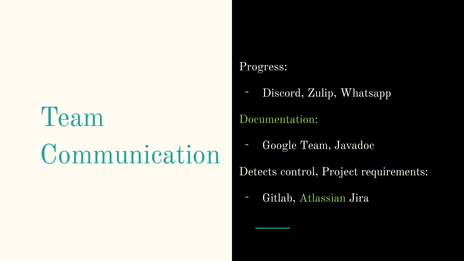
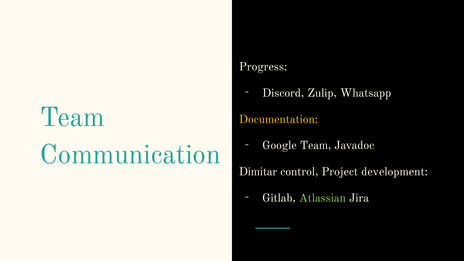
Documentation colour: light green -> yellow
Detects: Detects -> Dimitar
requirements: requirements -> development
